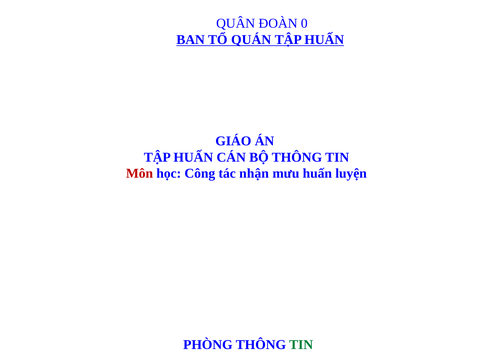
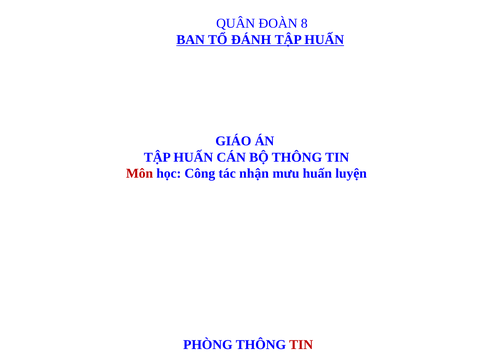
0: 0 -> 8
QUÁN: QUÁN -> ĐÁNH
TIN at (301, 344) colour: green -> red
